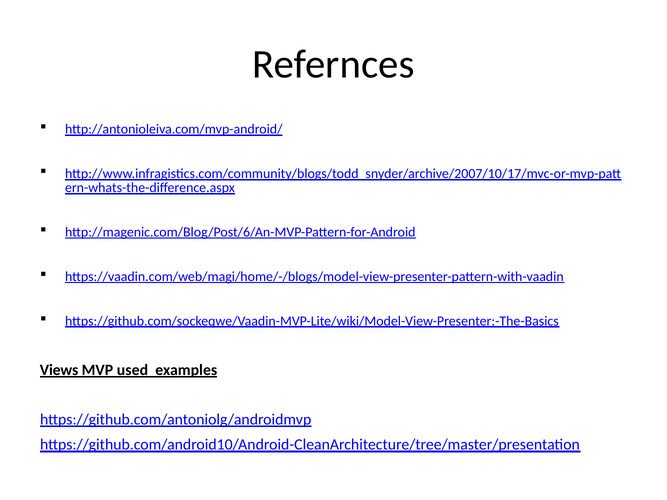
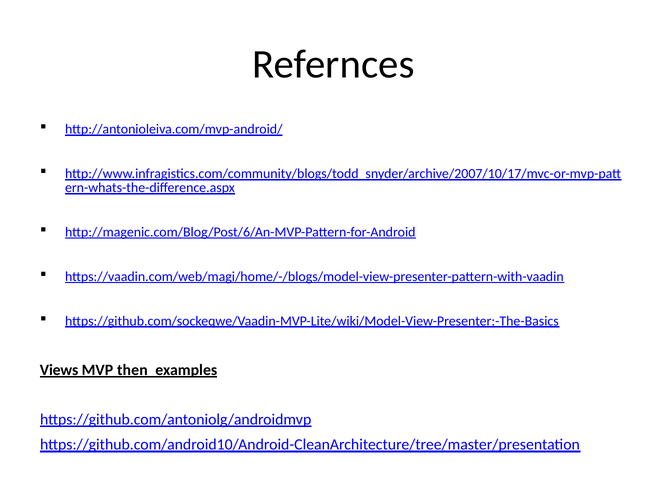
used: used -> then
